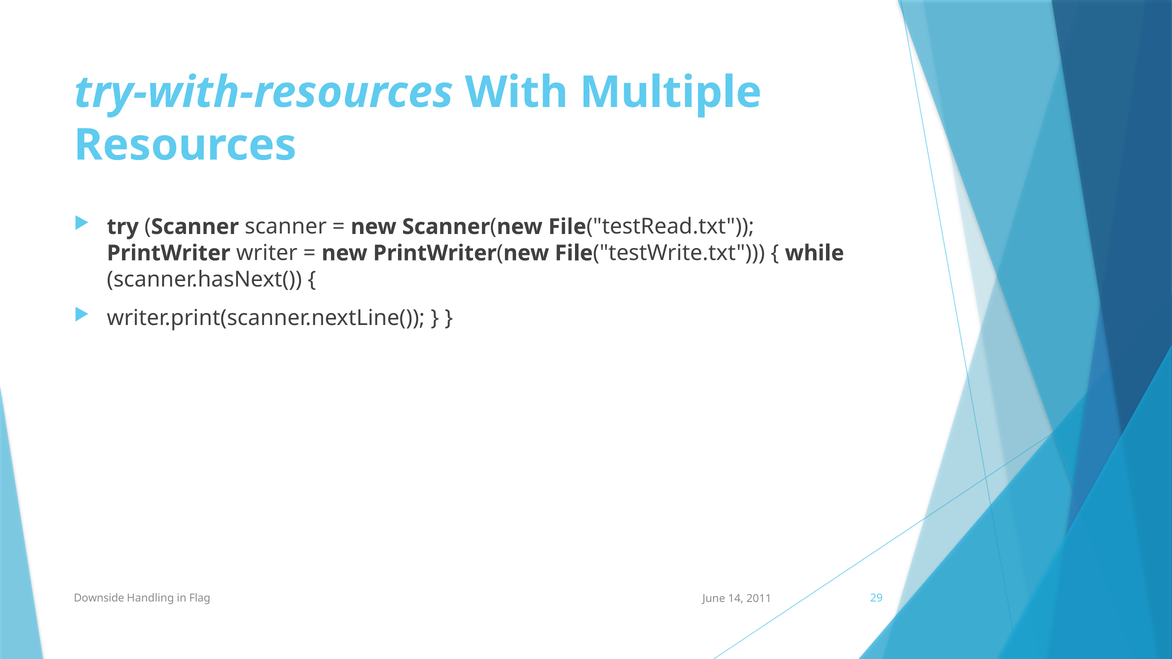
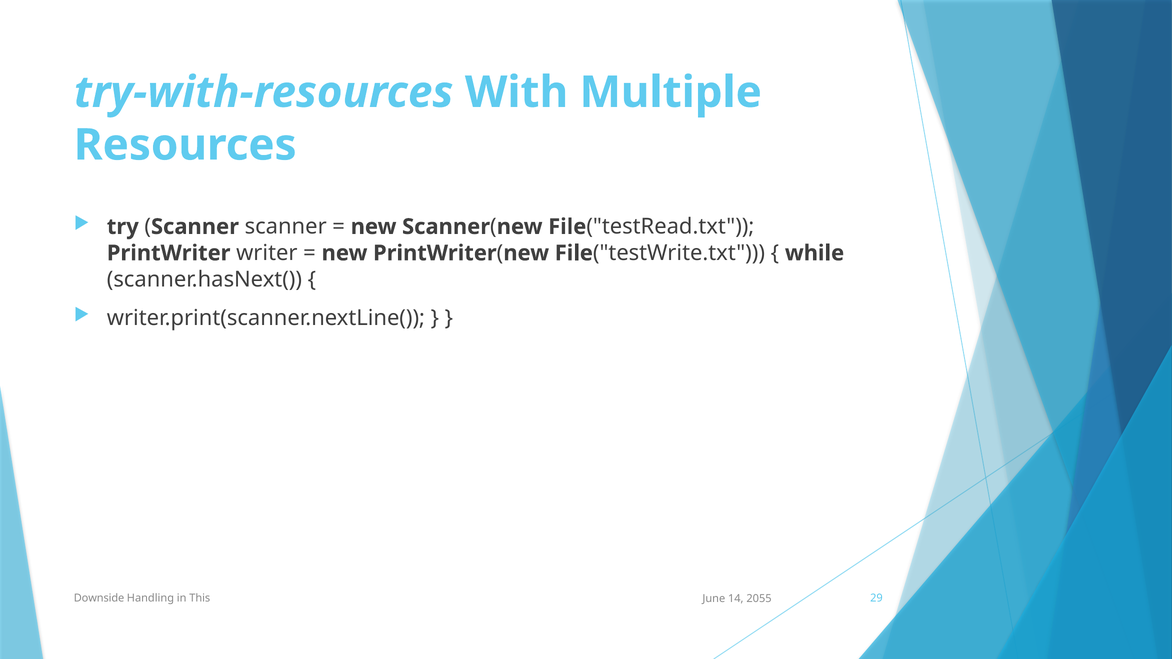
Flag: Flag -> This
2011: 2011 -> 2055
